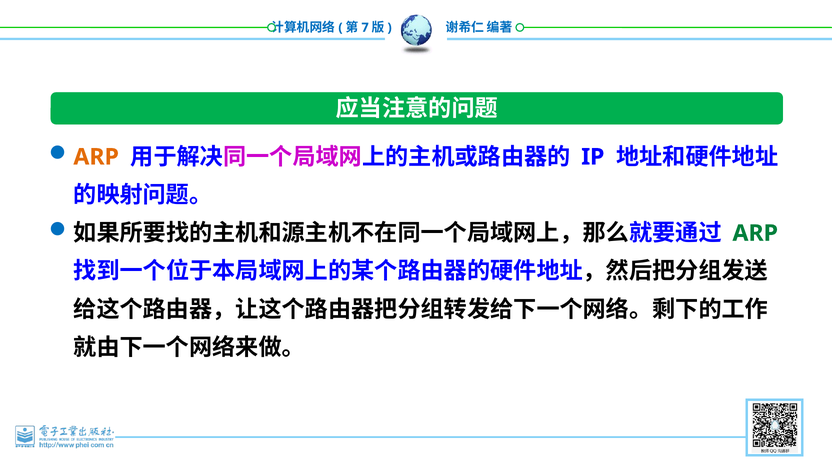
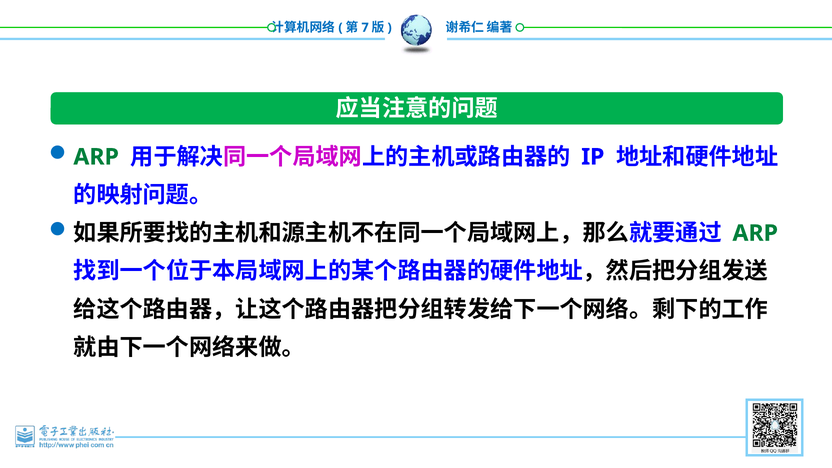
ARP at (96, 157) colour: orange -> green
